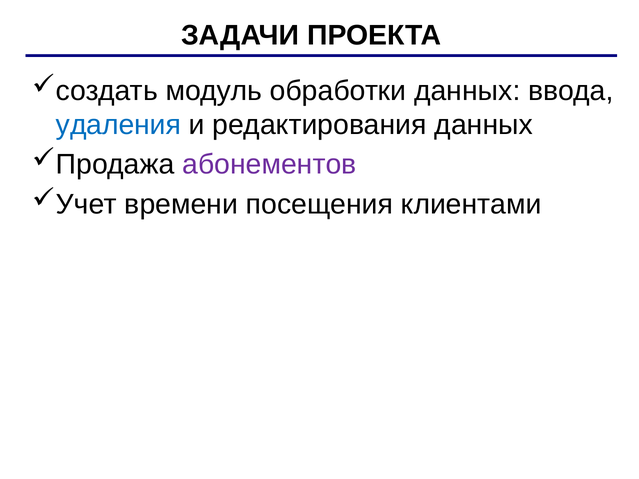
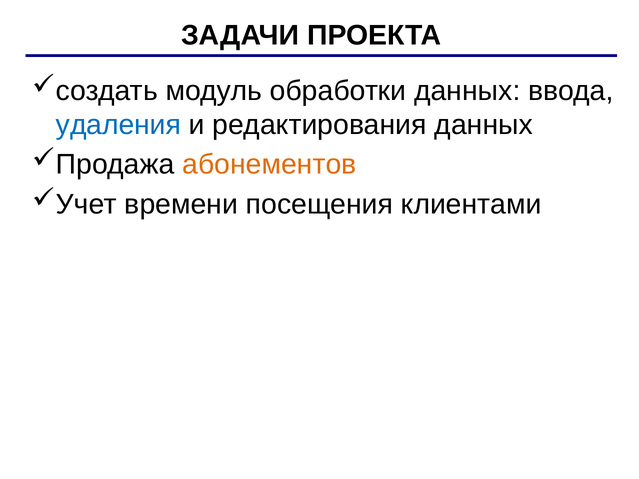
абонементов colour: purple -> orange
